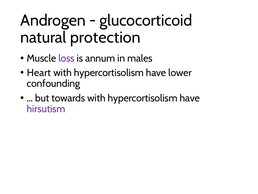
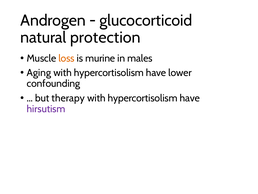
loss colour: purple -> orange
annum: annum -> murine
Heart: Heart -> Aging
towards: towards -> therapy
